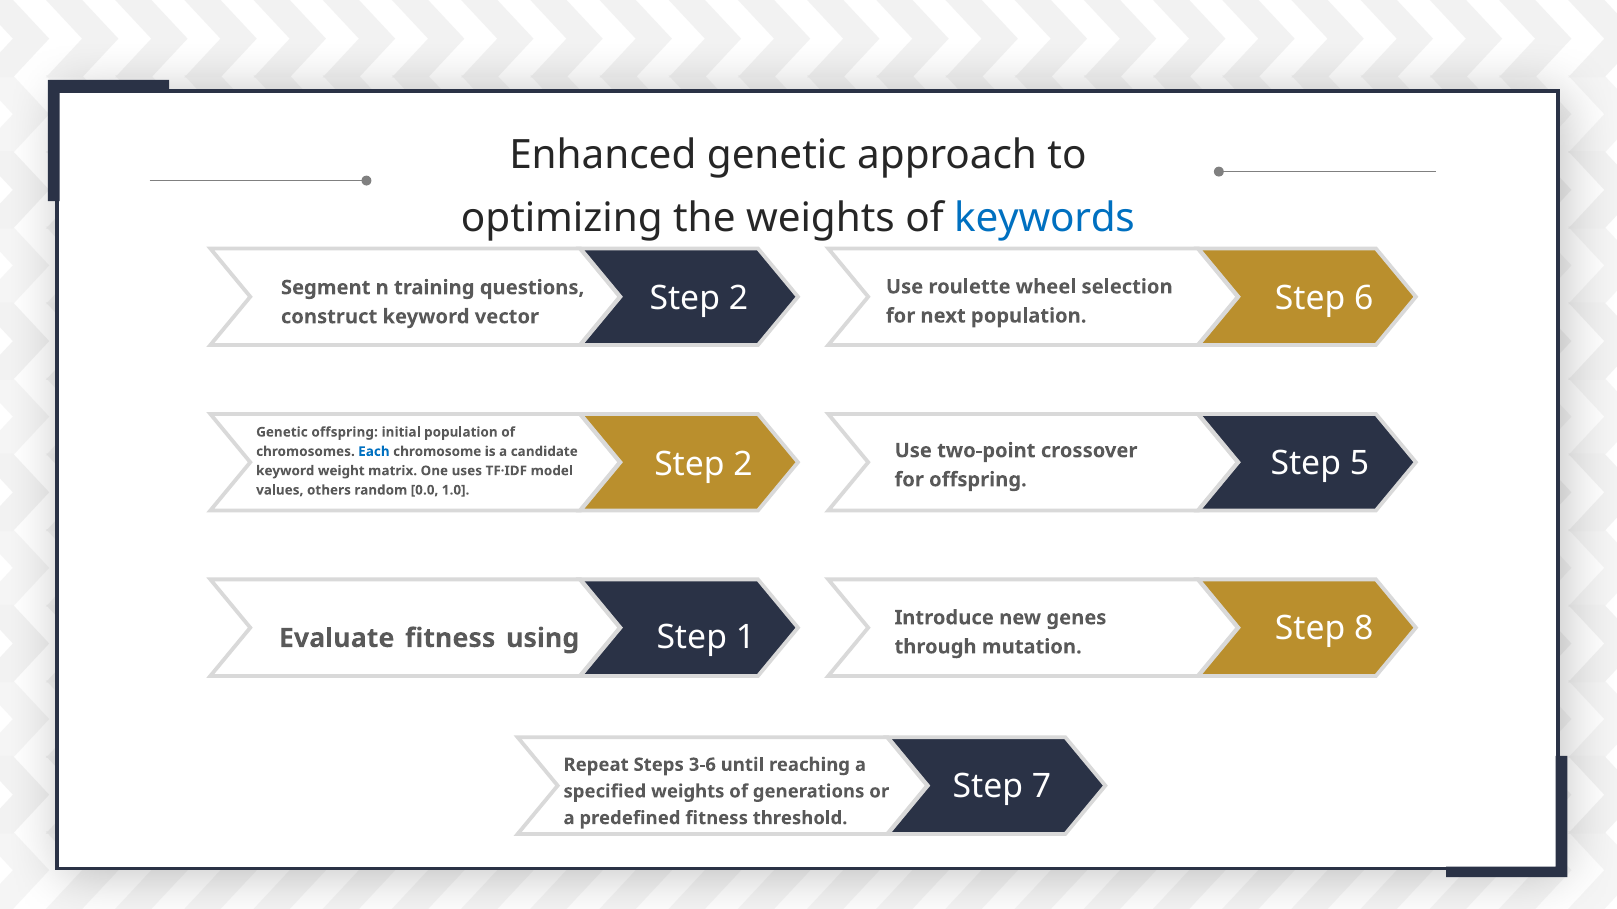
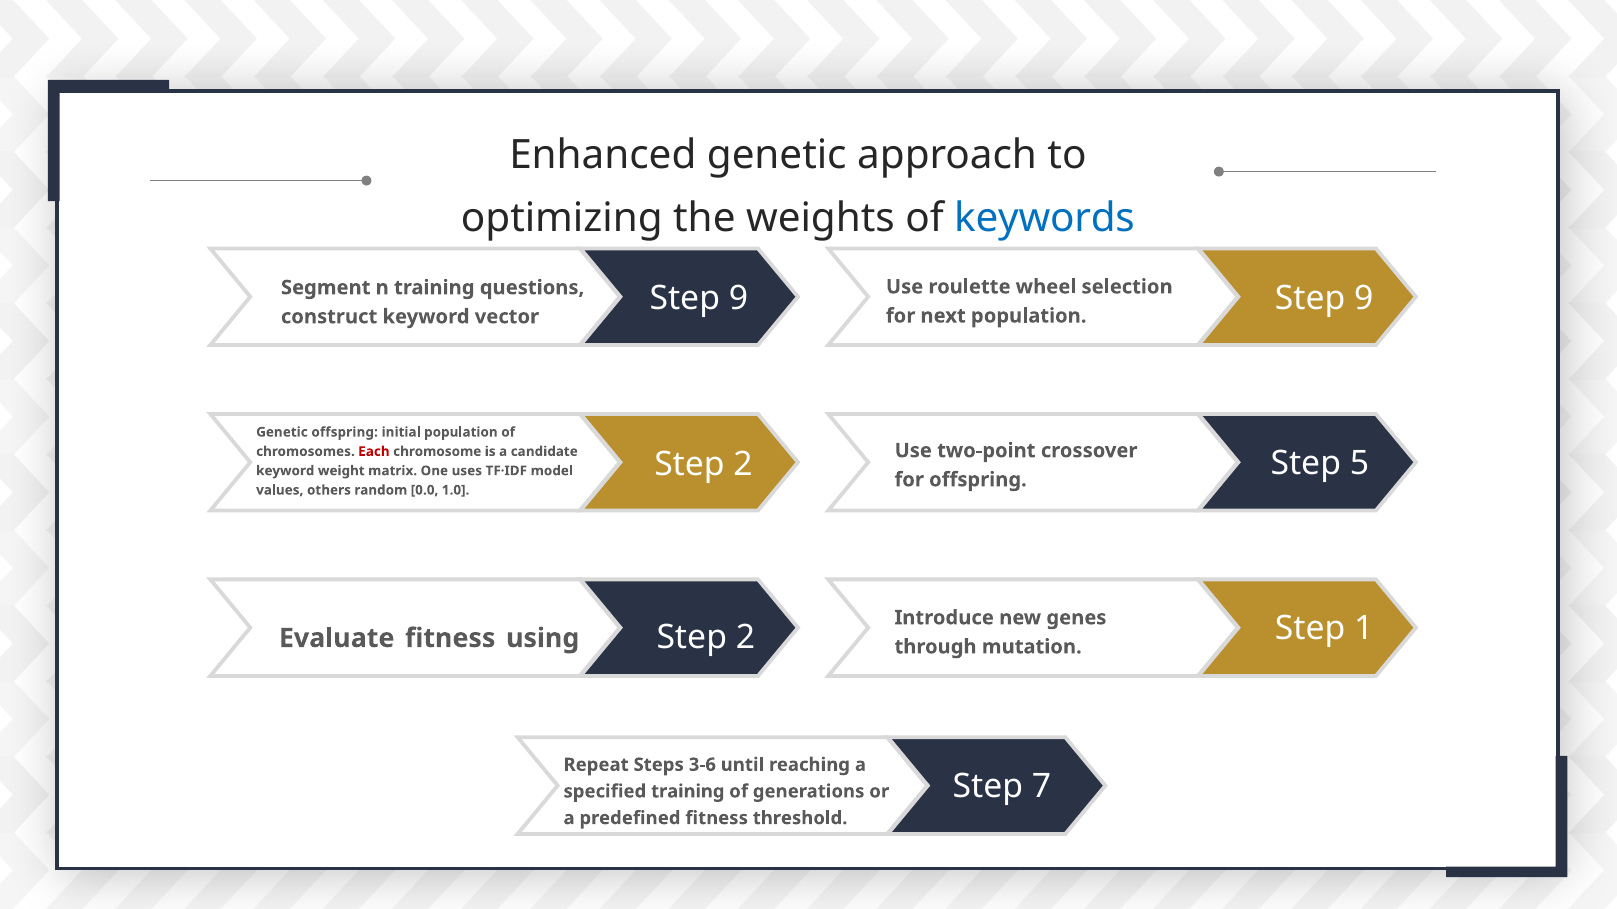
2 at (739, 299): 2 -> 9
6 at (1364, 299): 6 -> 9
Each colour: blue -> red
8: 8 -> 1
1 at (745, 637): 1 -> 2
specified weights: weights -> training
